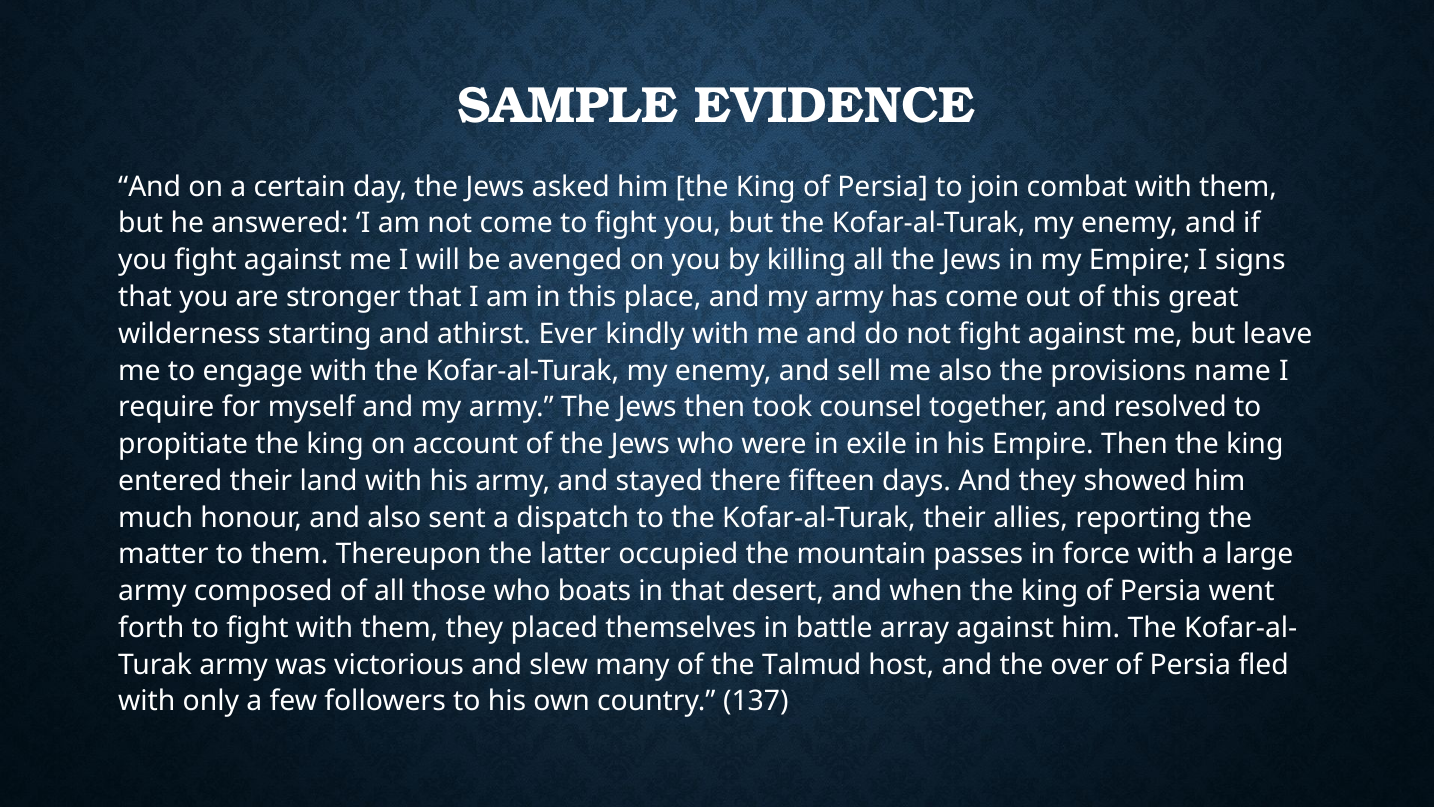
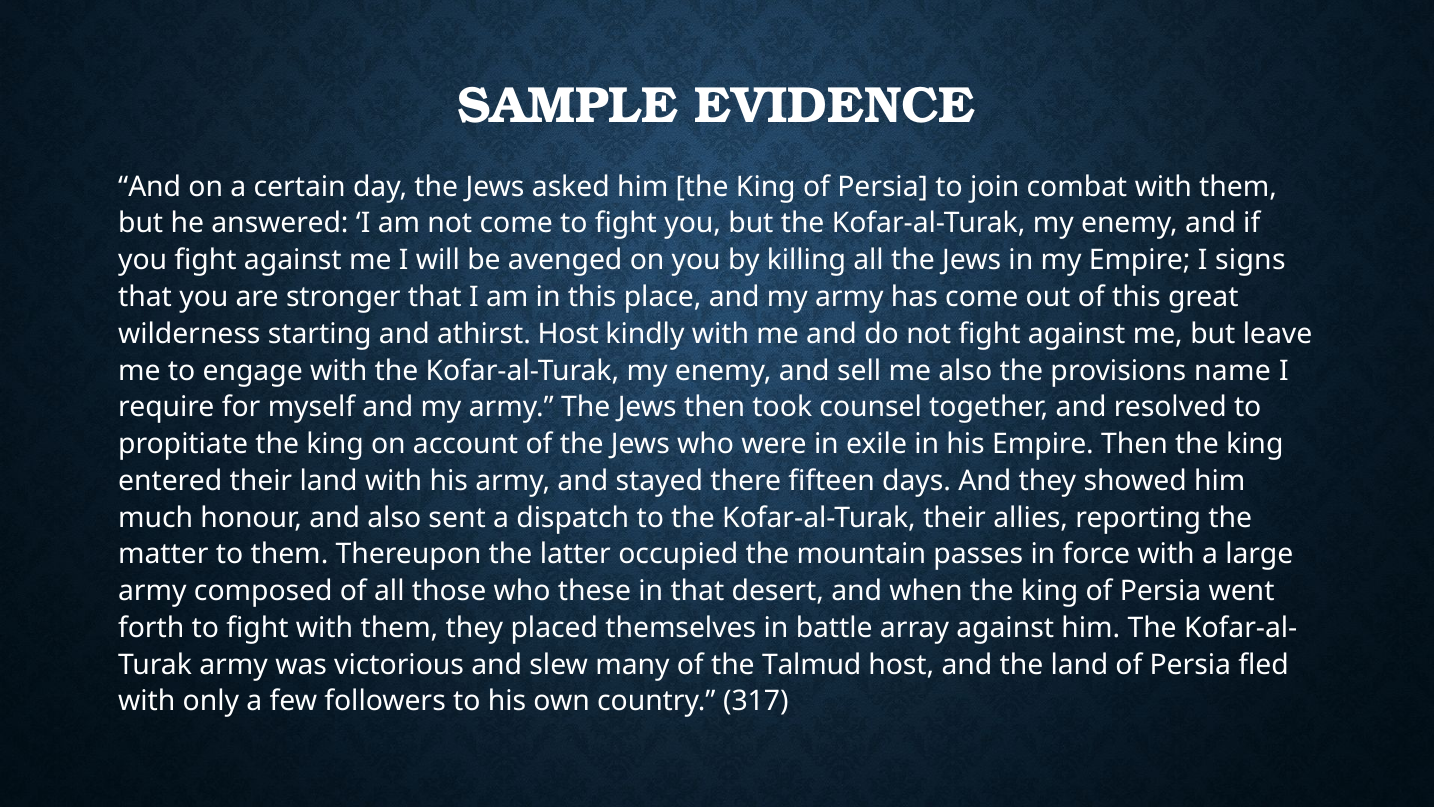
athirst Ever: Ever -> Host
boats: boats -> these
the over: over -> land
137: 137 -> 317
